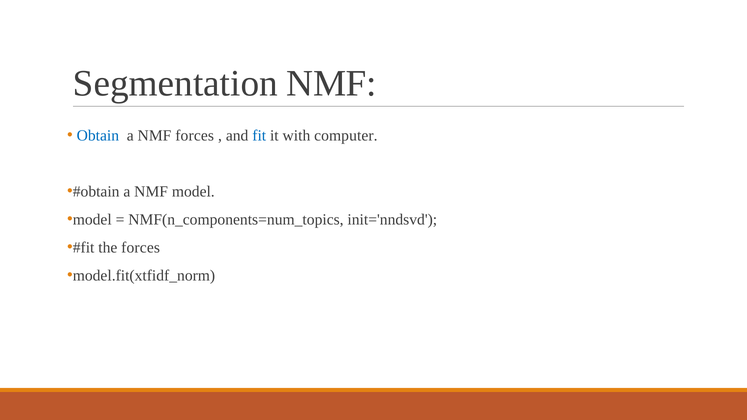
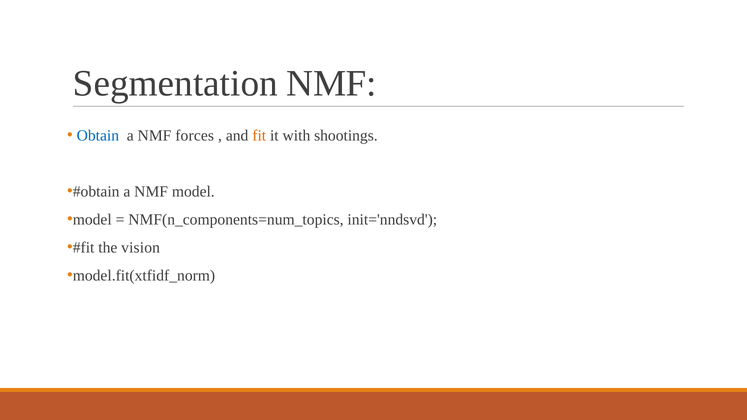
fit colour: blue -> orange
computer: computer -> shootings
the forces: forces -> vision
